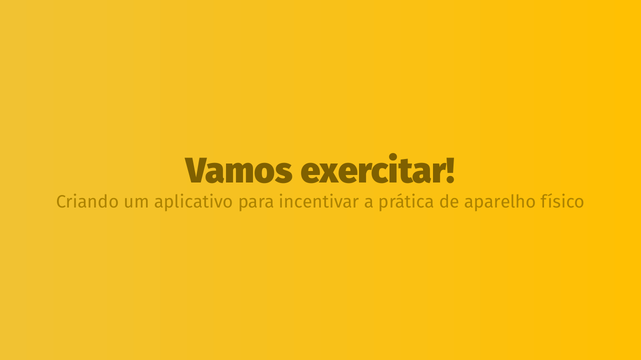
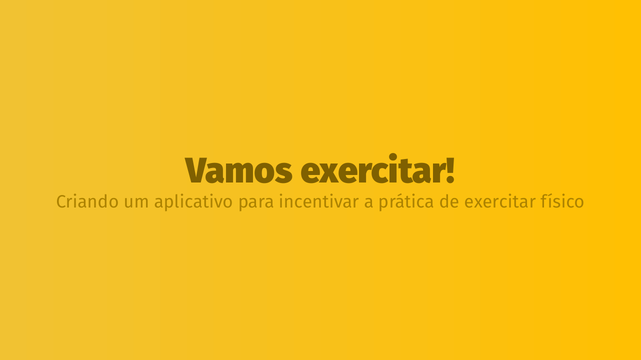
de aparelho: aparelho -> exercitar
